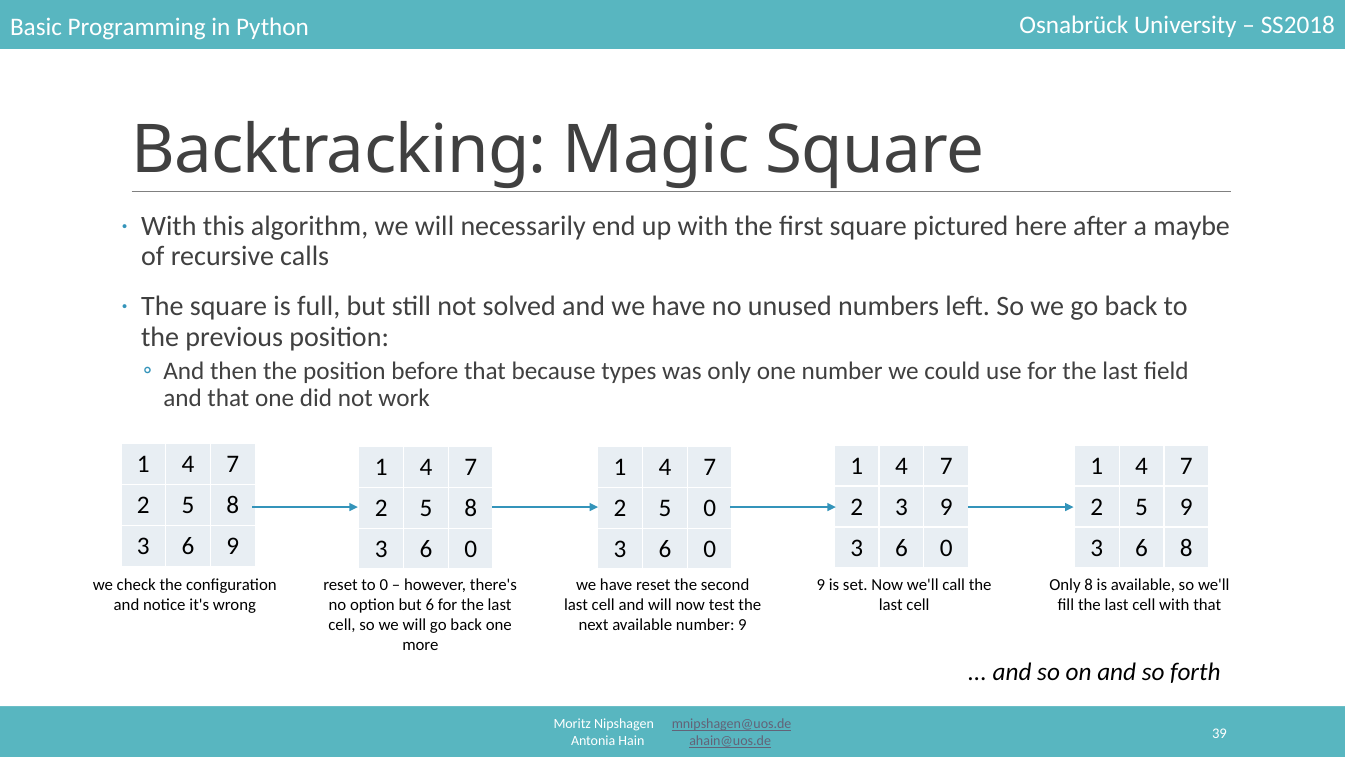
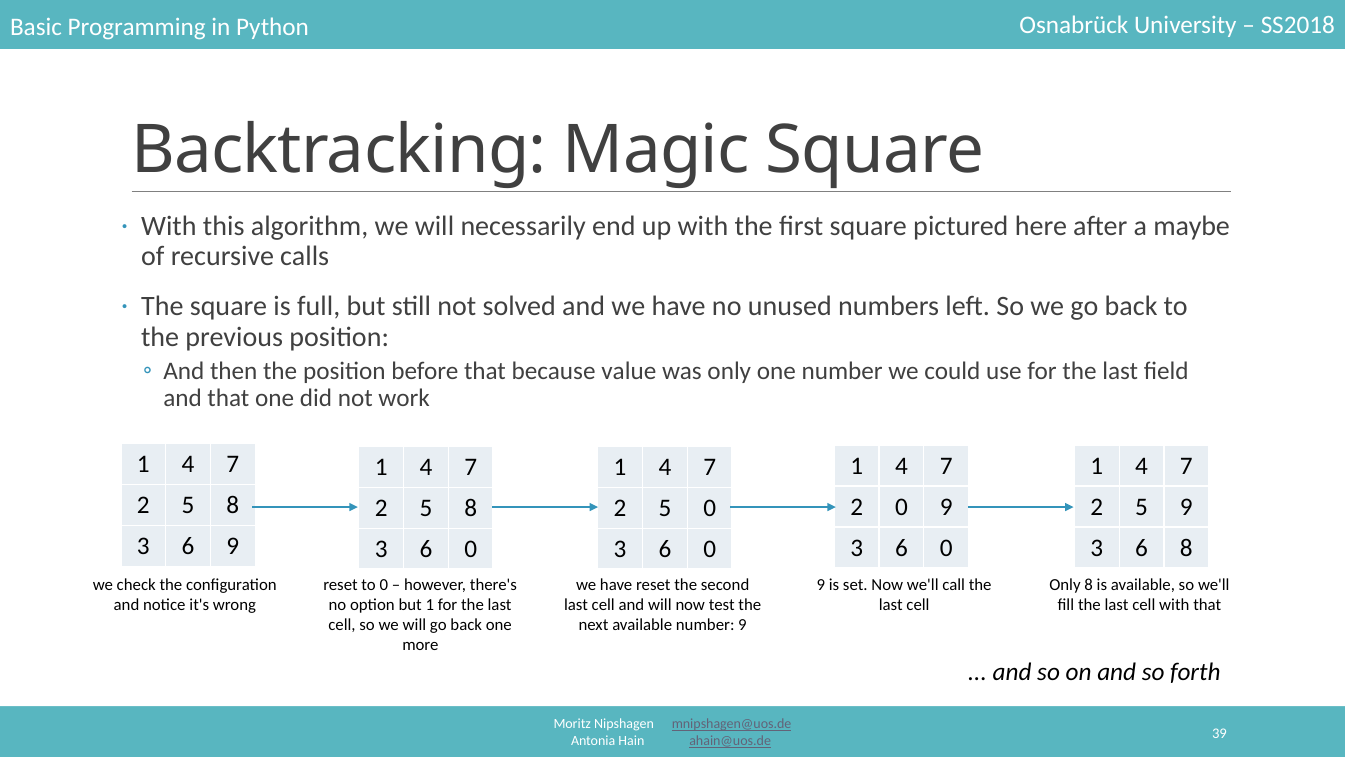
types: types -> value
2 3: 3 -> 0
but 6: 6 -> 1
